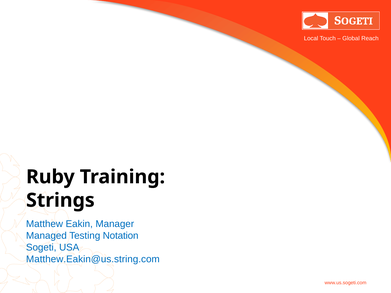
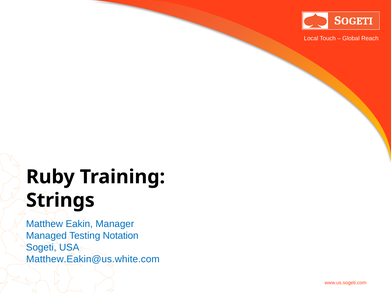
Matthew.Eakin@us.string.com: Matthew.Eakin@us.string.com -> Matthew.Eakin@us.white.com
